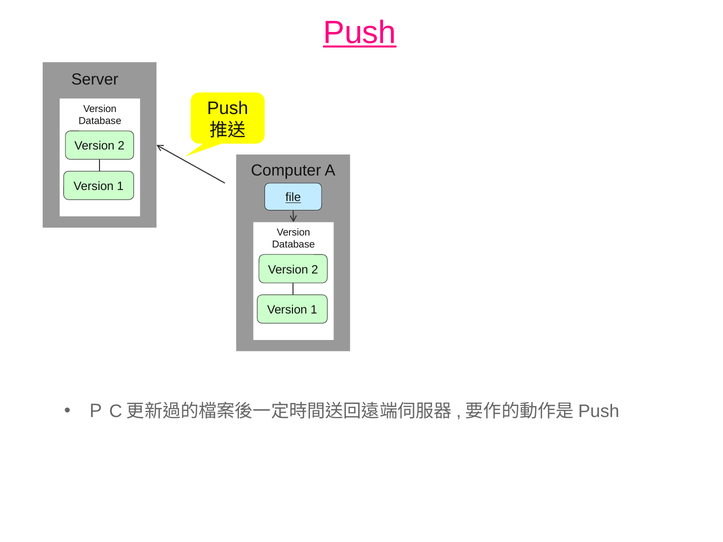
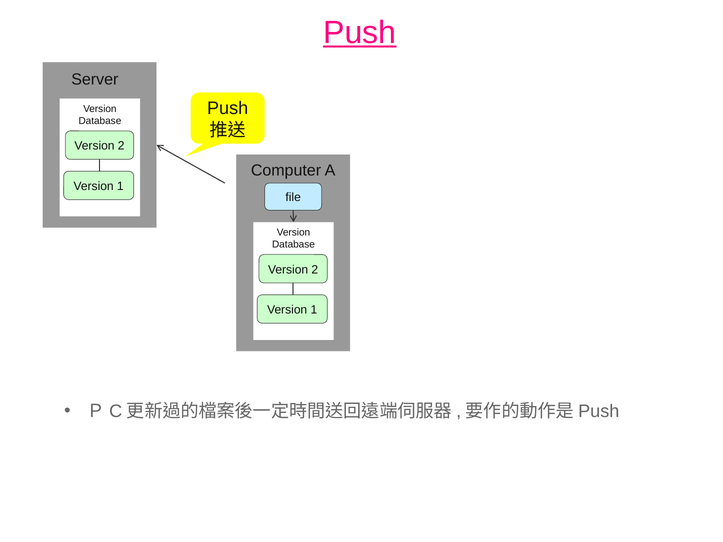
file underline: present -> none
